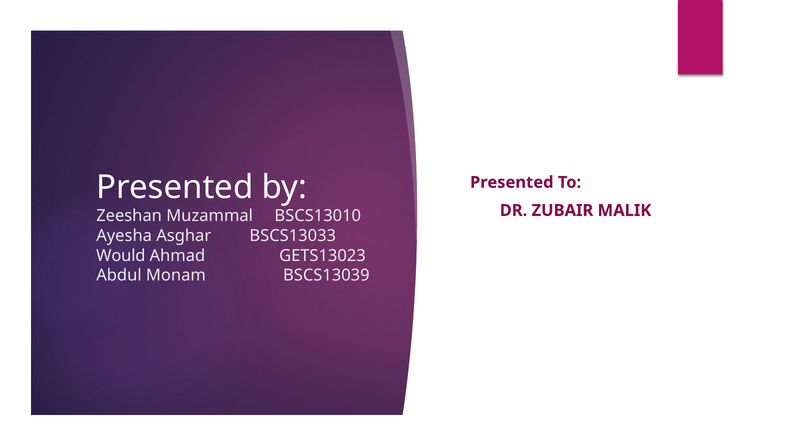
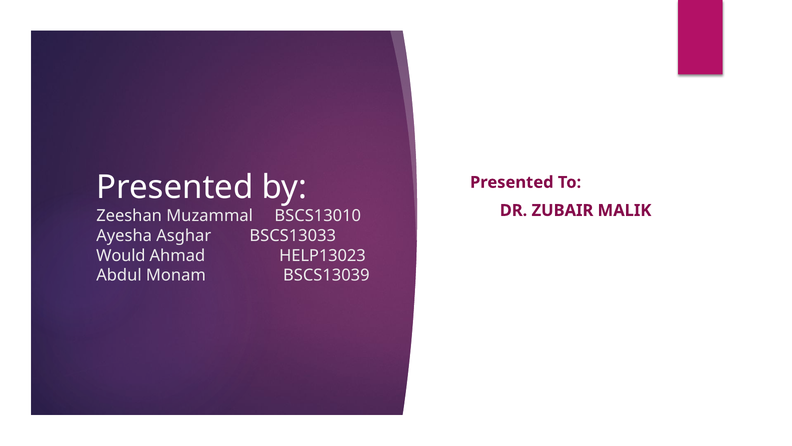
GETS13023: GETS13023 -> HELP13023
